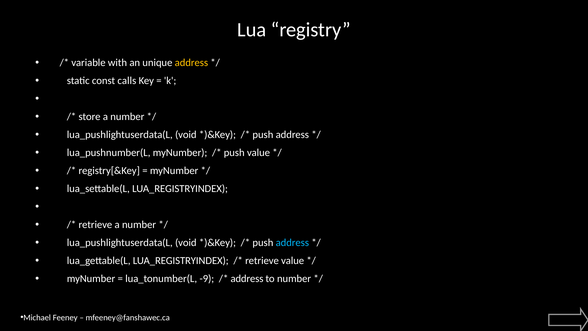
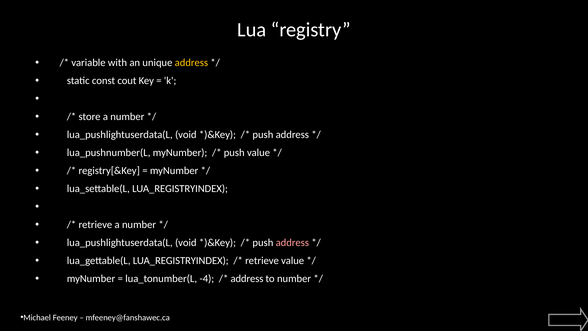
calls: calls -> cout
address at (292, 243) colour: light blue -> pink
-9: -9 -> -4
